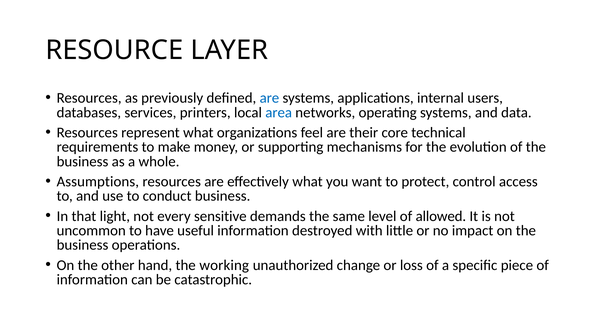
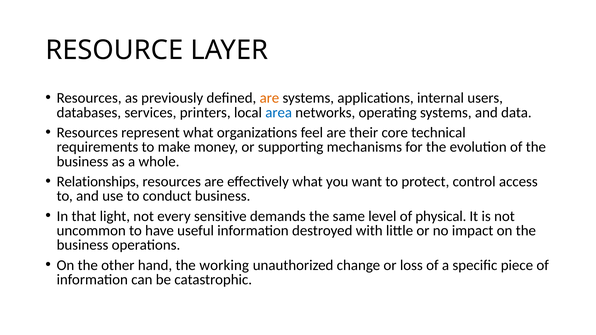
are at (269, 98) colour: blue -> orange
Assumptions: Assumptions -> Relationships
allowed: allowed -> physical
